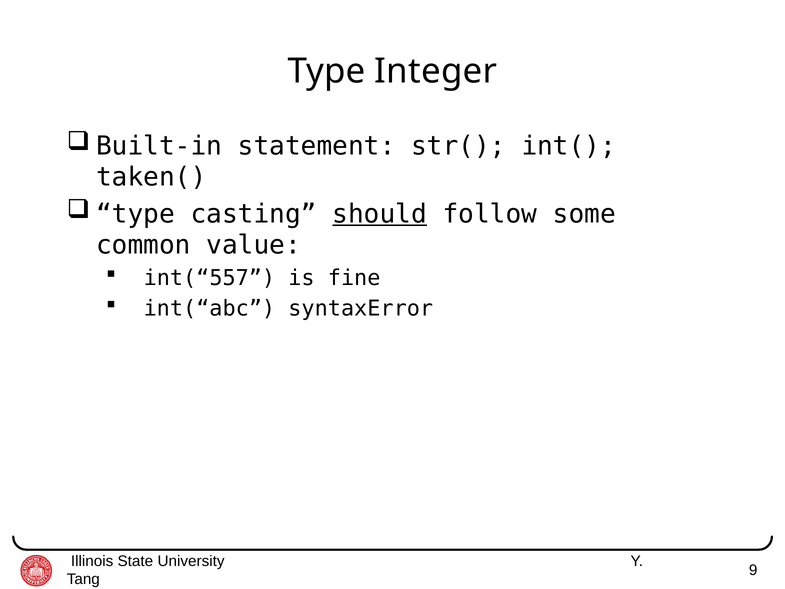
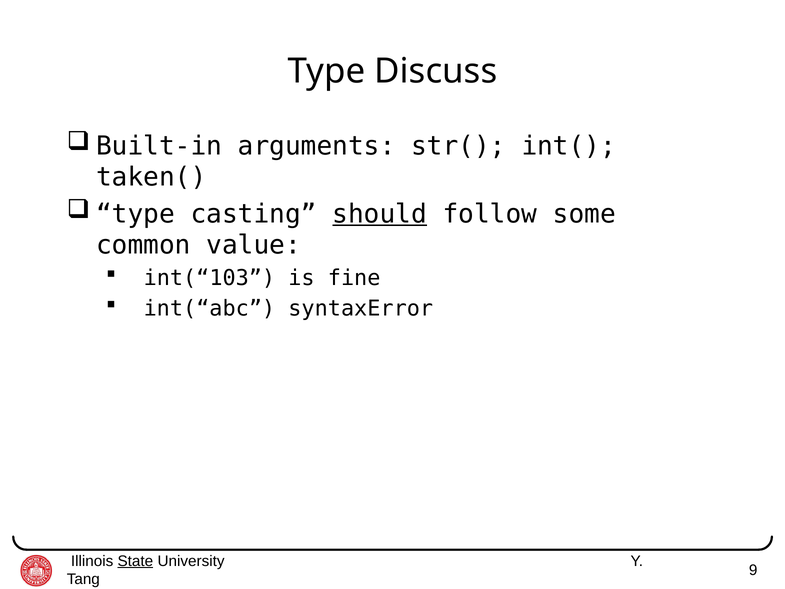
Integer: Integer -> Discuss
statement: statement -> arguments
int(“557: int(“557 -> int(“103
State underline: none -> present
